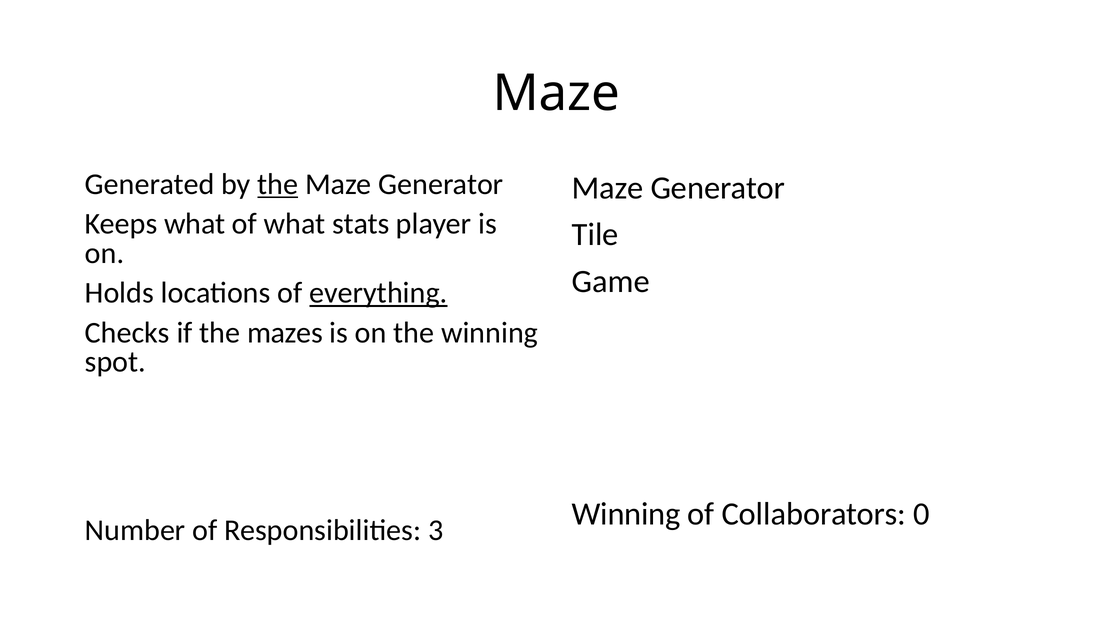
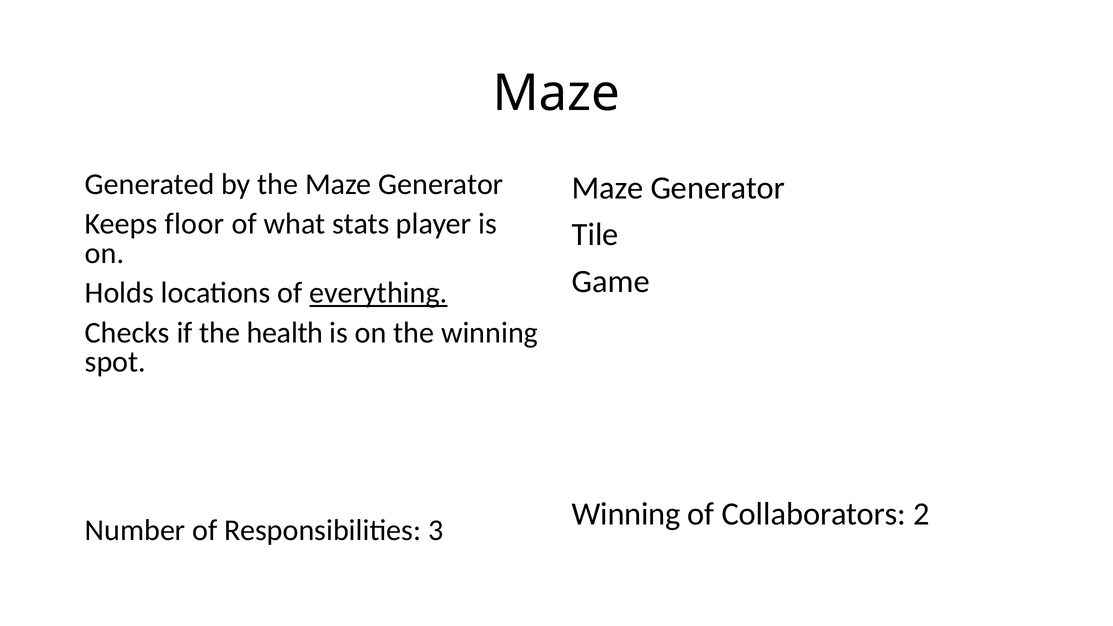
the at (278, 184) underline: present -> none
Keeps what: what -> floor
mazes: mazes -> health
0: 0 -> 2
